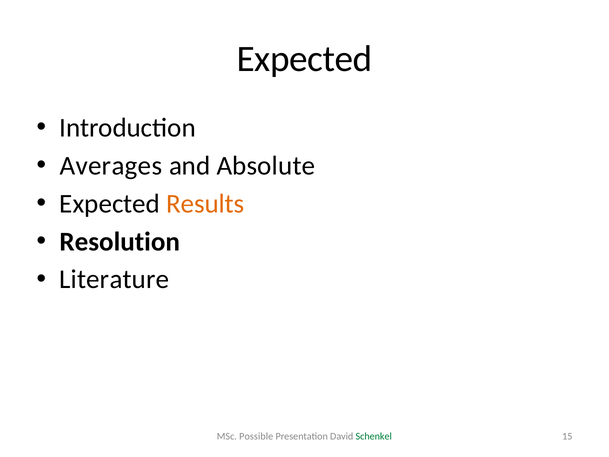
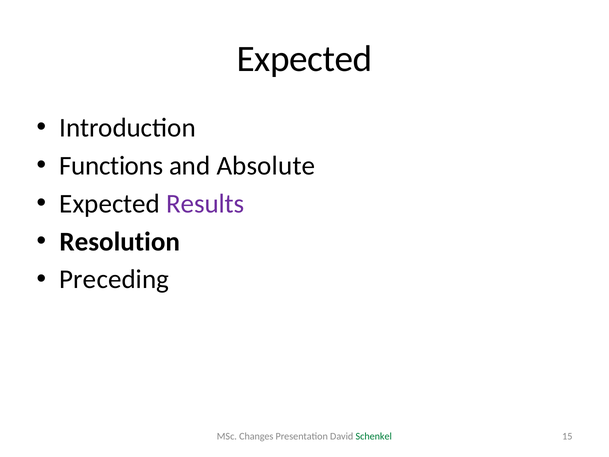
Averages: Averages -> Functions
Results colour: orange -> purple
Literature: Literature -> Preceding
Possible: Possible -> Changes
